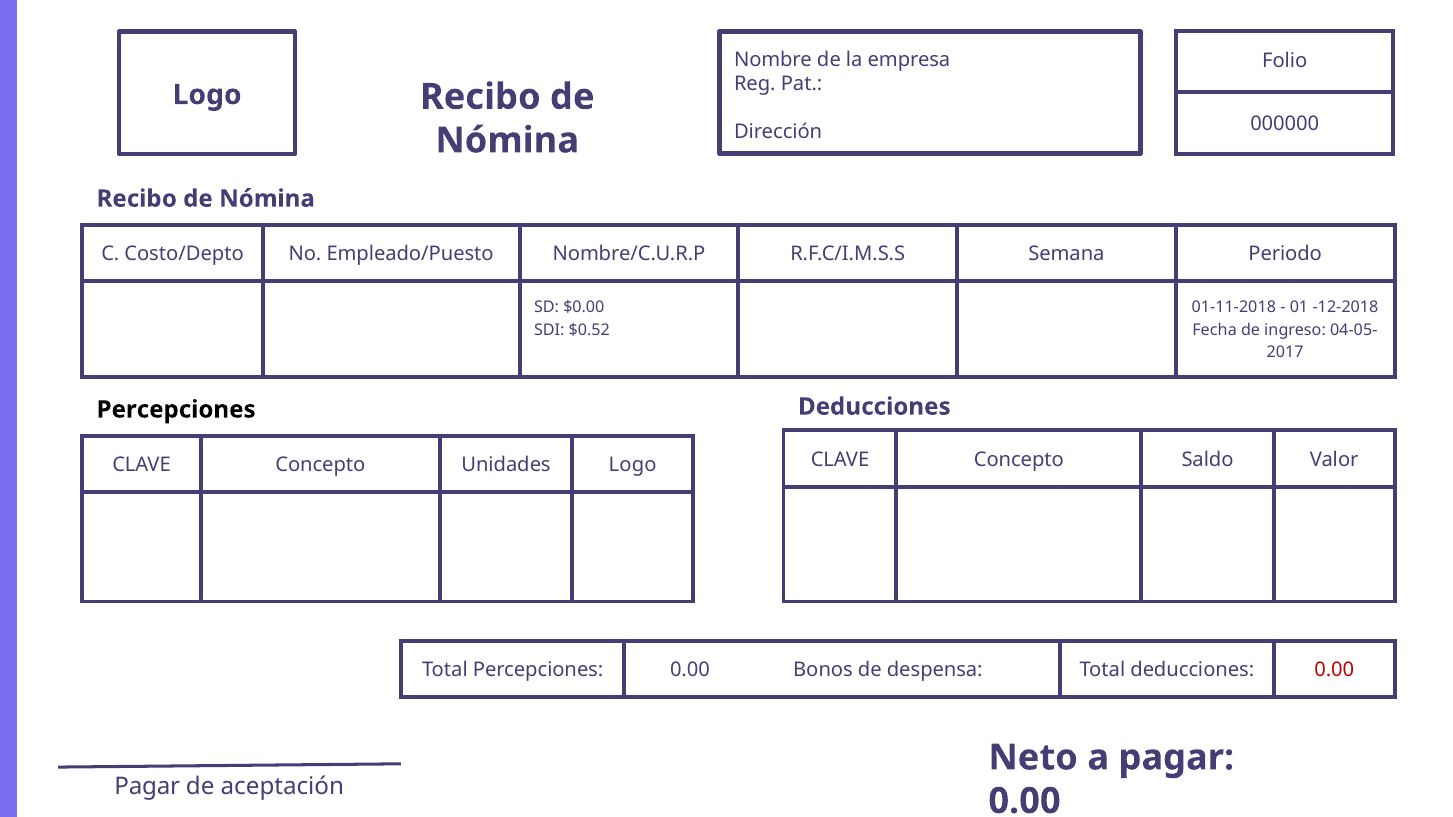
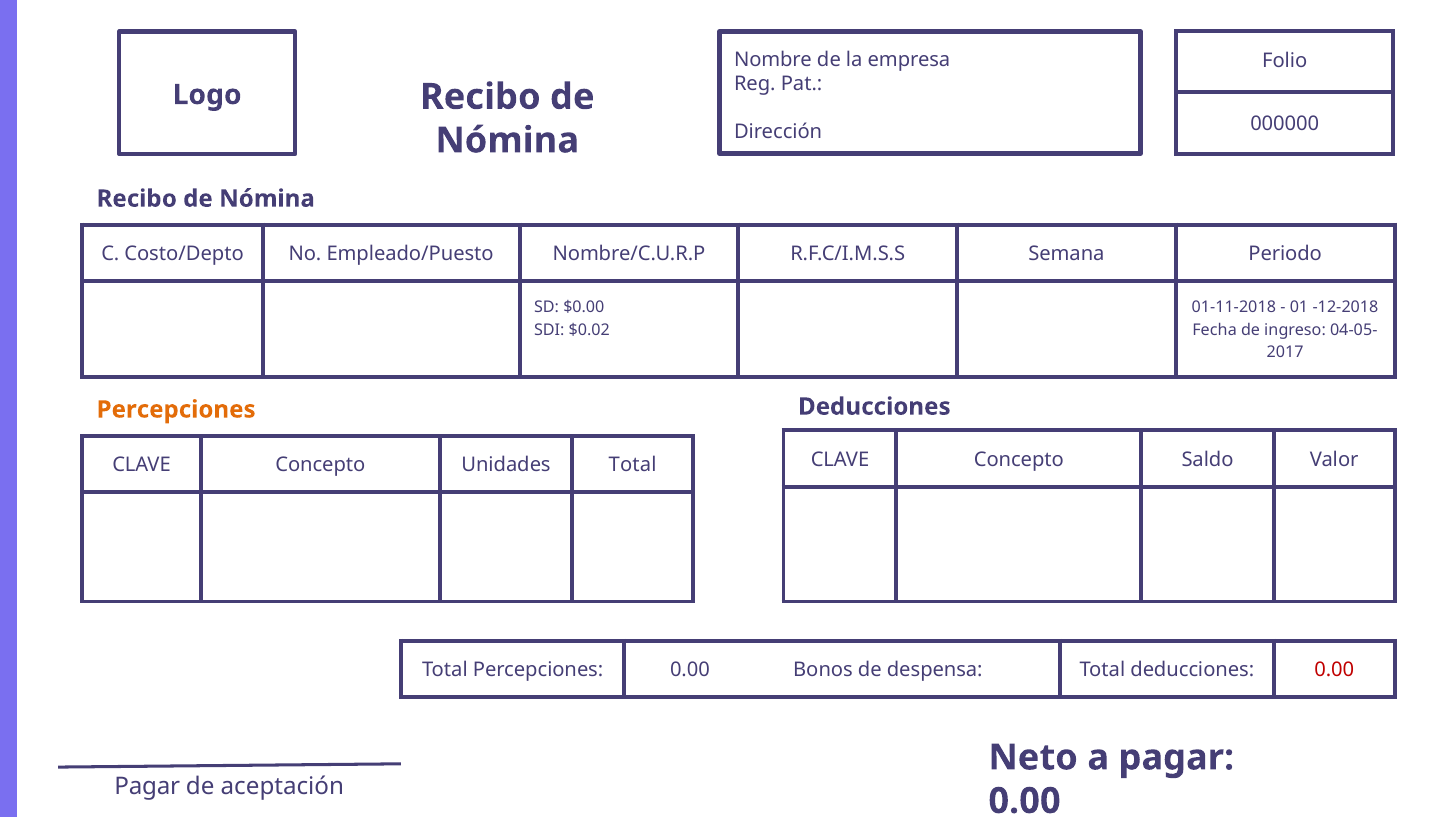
$0.52: $0.52 -> $0.02
Percepciones at (176, 410) colour: black -> orange
Unidades Logo: Logo -> Total
